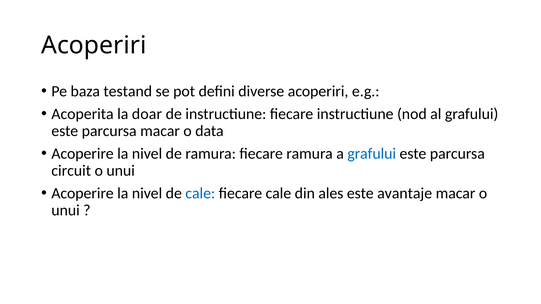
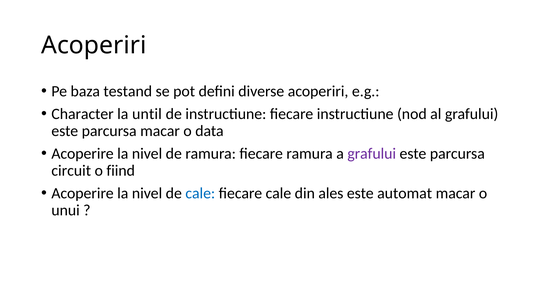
Acoperita: Acoperita -> Character
doar: doar -> until
grafului at (372, 154) colour: blue -> purple
unui at (121, 171): unui -> fiind
avantaje: avantaje -> automat
